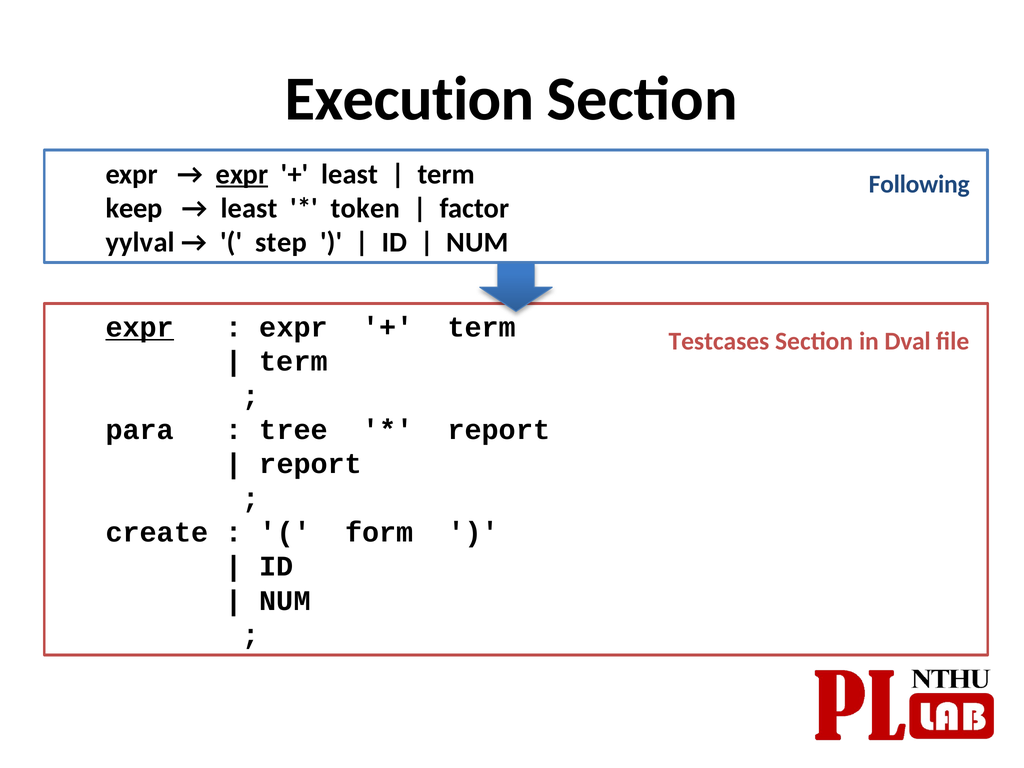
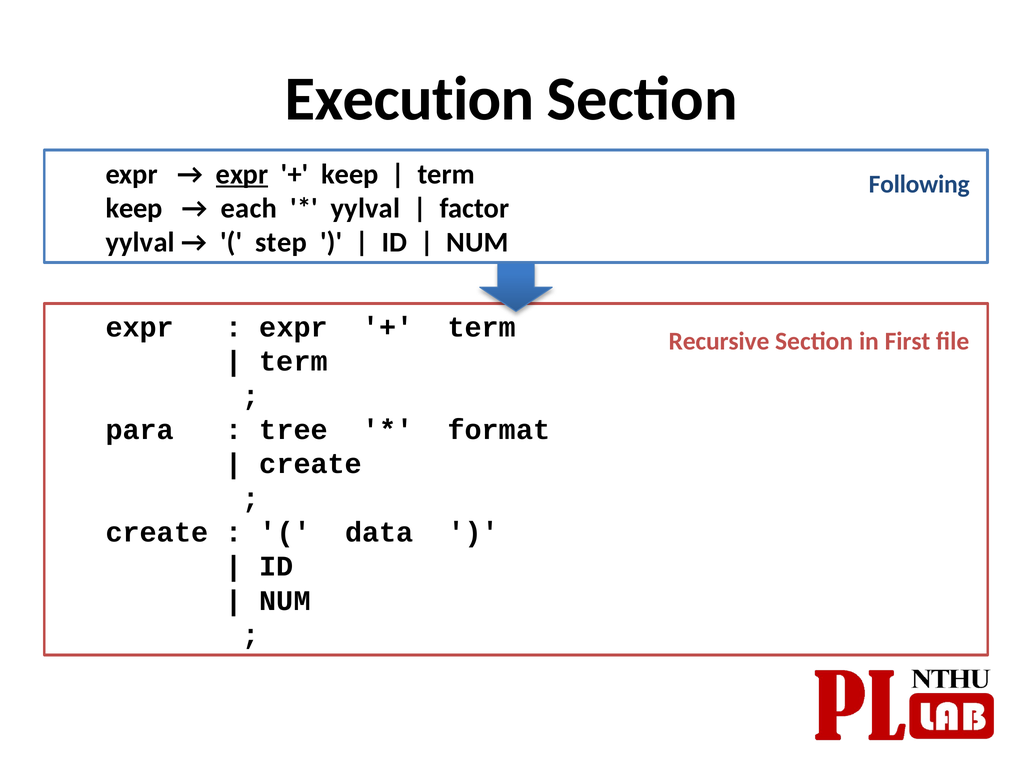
least at (350, 174): least -> keep
least at (249, 208): least -> each
token at (365, 208): token -> yylval
expr at (140, 327) underline: present -> none
Testcases: Testcases -> Recursive
Dval: Dval -> First
report at (499, 430): report -> format
report at (311, 464): report -> create
form: form -> data
